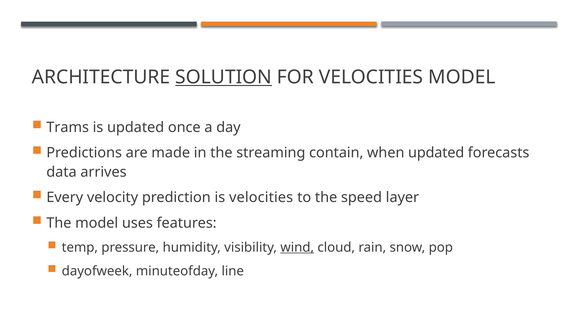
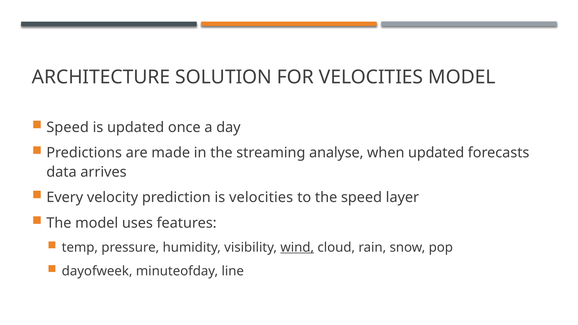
SOLUTION underline: present -> none
Trams at (68, 127): Trams -> Speed
contain: contain -> analyse
